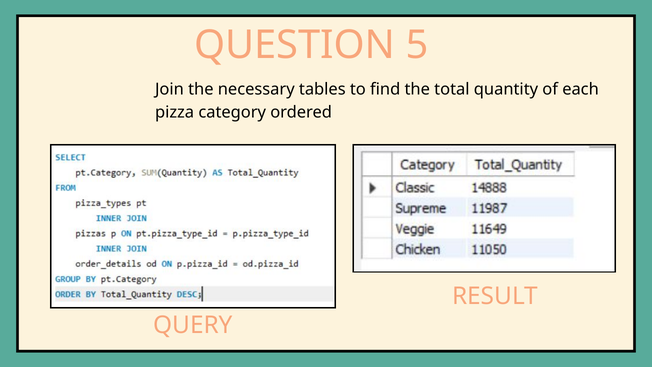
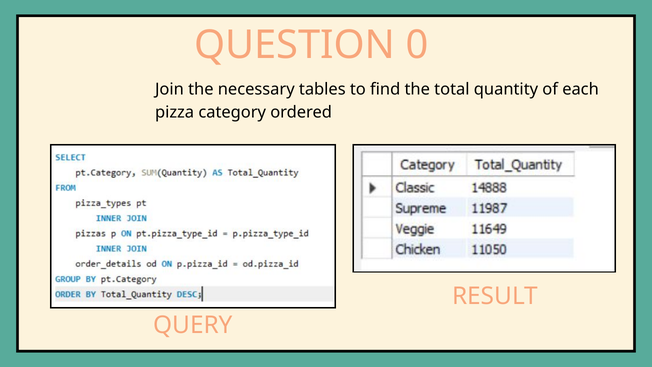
5: 5 -> 0
